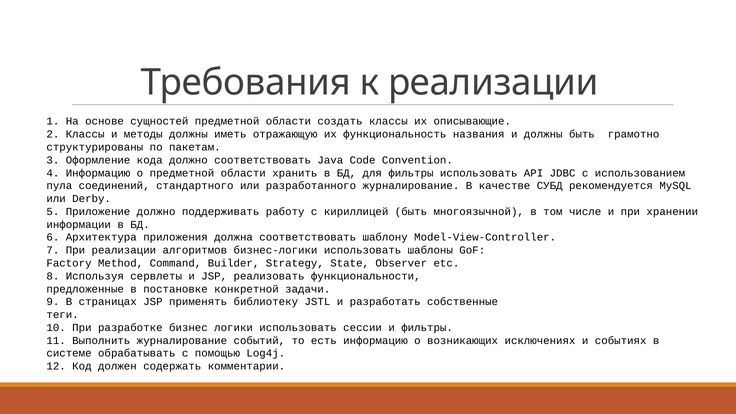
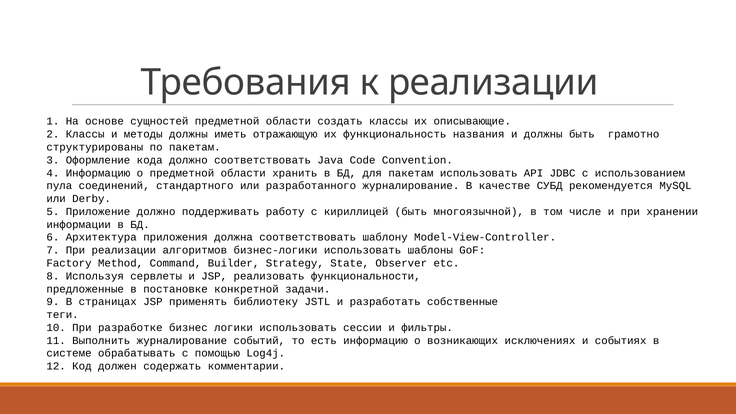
для фильтры: фильтры -> пакетам
